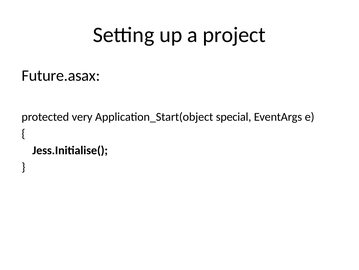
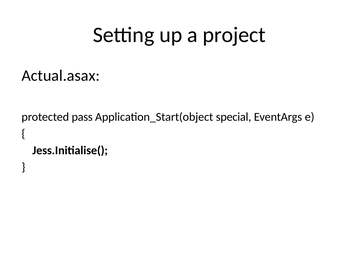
Future.asax: Future.asax -> Actual.asax
very: very -> pass
